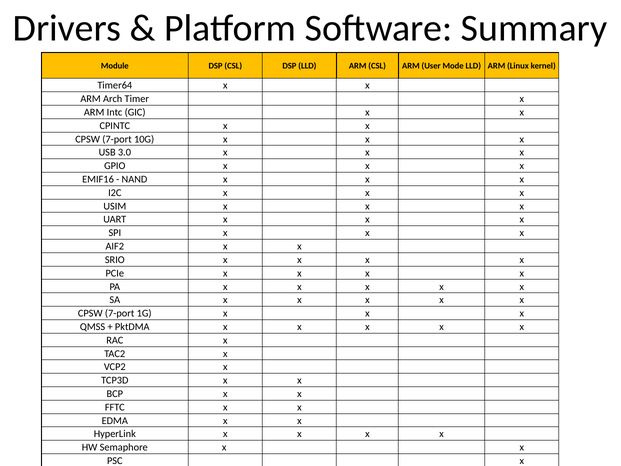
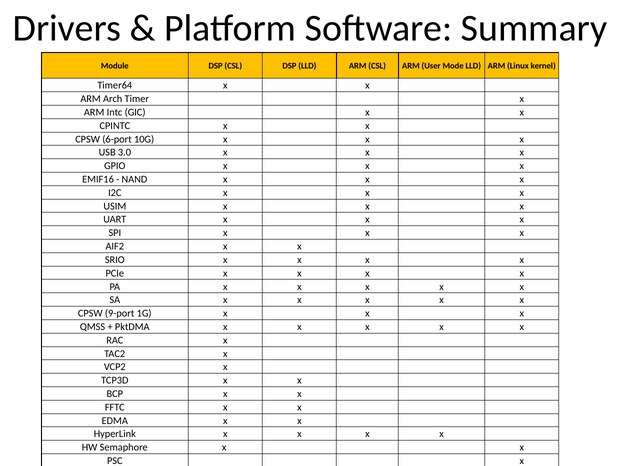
7-port at (117, 139): 7-port -> 6-port
7-port at (120, 313): 7-port -> 9-port
